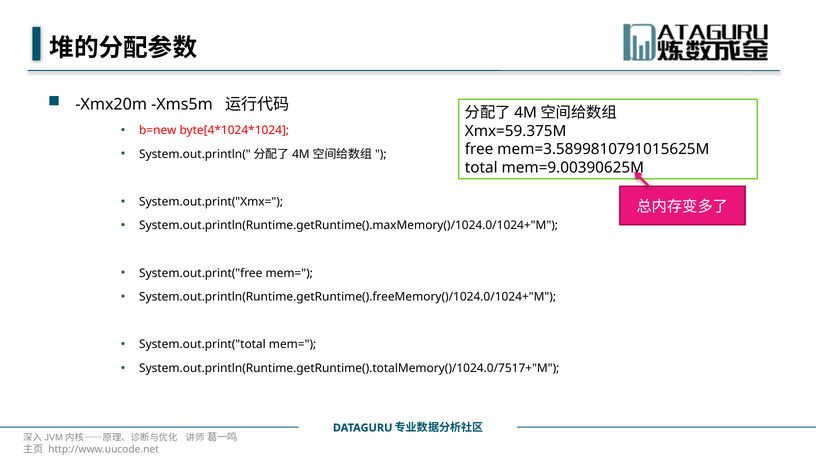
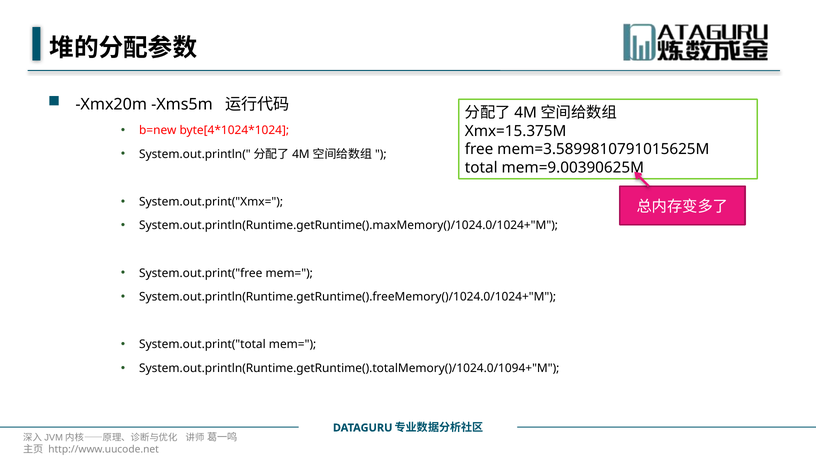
Xmx=59.375M: Xmx=59.375M -> Xmx=15.375M
System.out.println(Runtime.getRuntime().totalMemory()/1024.0/7517+"M: System.out.println(Runtime.getRuntime().totalMemory()/1024.0/7517+"M -> System.out.println(Runtime.getRuntime().totalMemory()/1024.0/1094+"M
